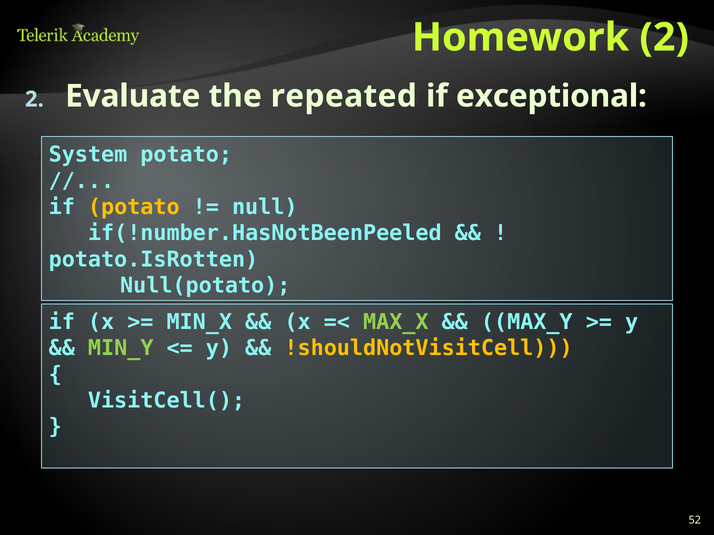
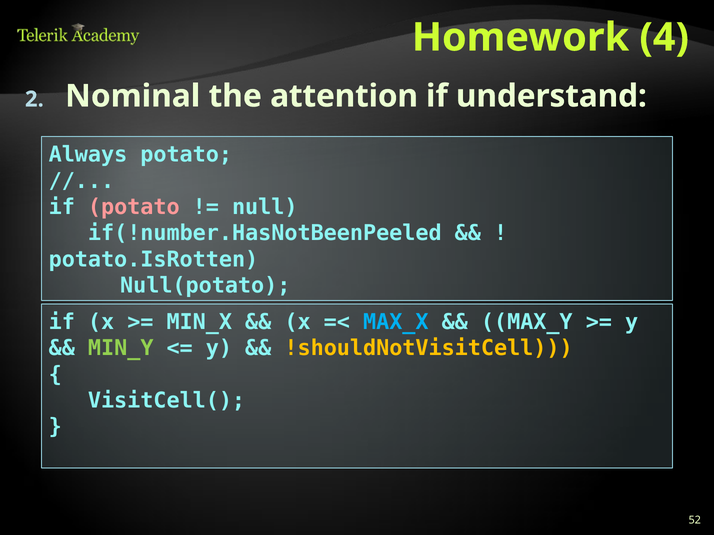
Homework 2: 2 -> 4
Evaluate: Evaluate -> Nominal
repeated: repeated -> attention
exceptional: exceptional -> understand
System: System -> Always
potato at (134, 207) colour: yellow -> pink
MAX_X colour: light green -> light blue
